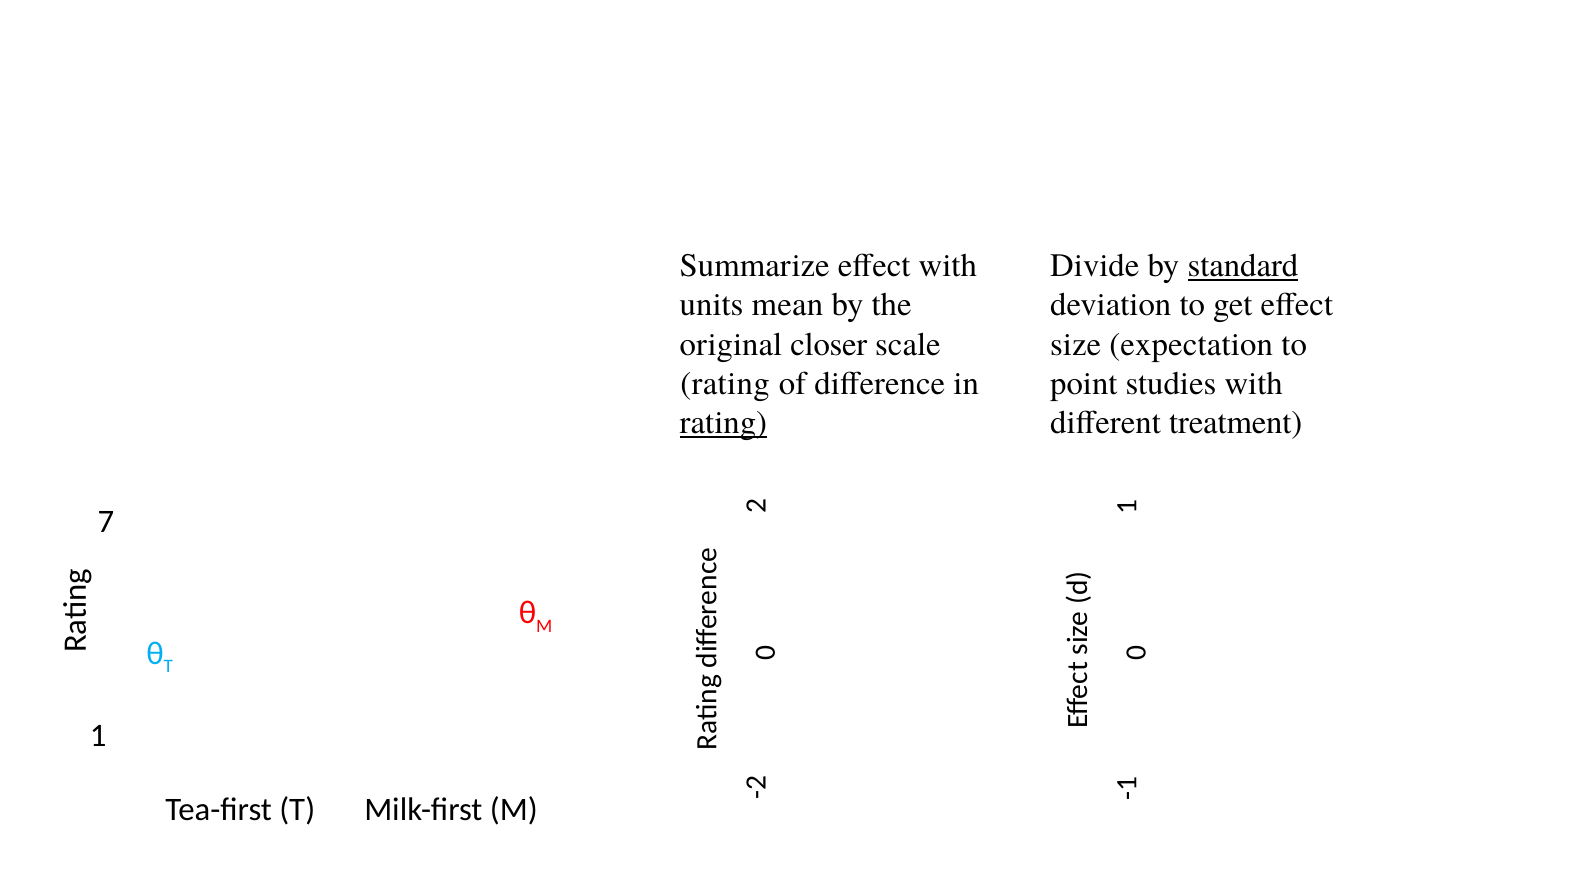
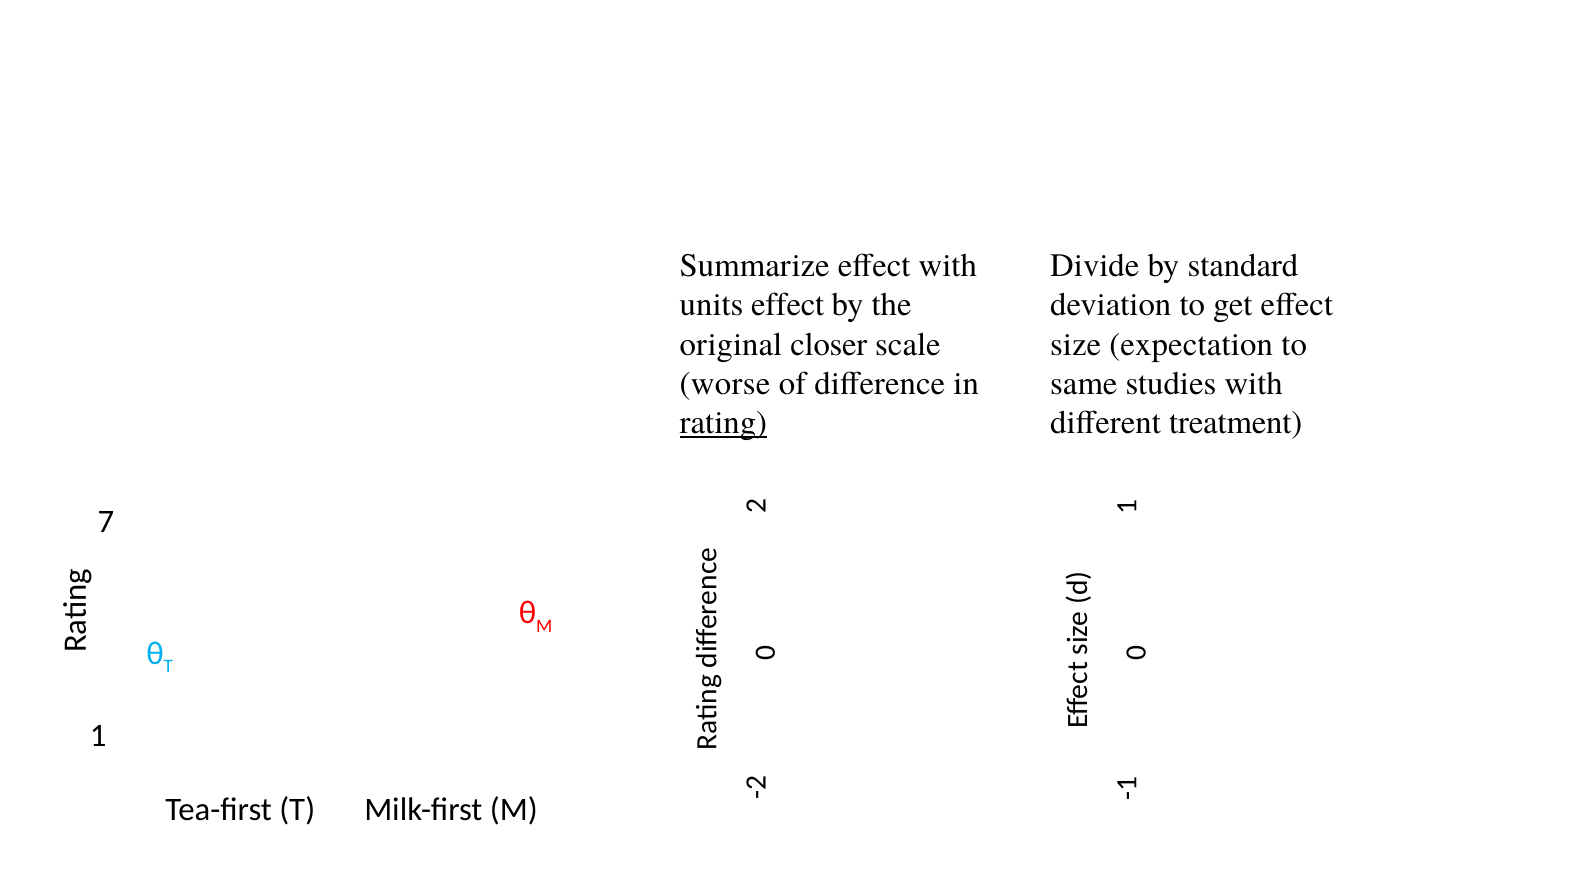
standard underline: present -> none
units mean: mean -> effect
rating at (725, 384): rating -> worse
point: point -> same
